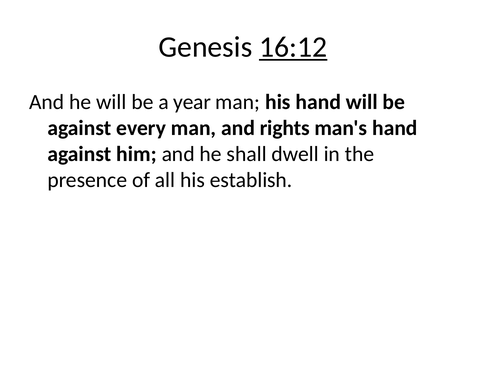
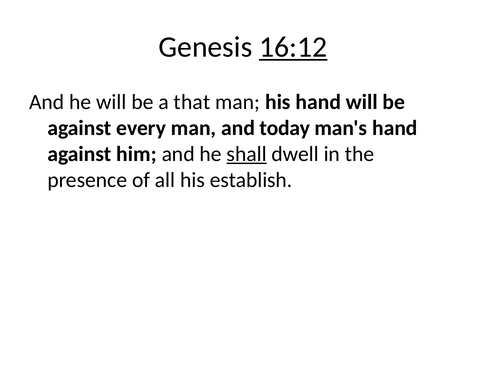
year: year -> that
rights: rights -> today
shall underline: none -> present
